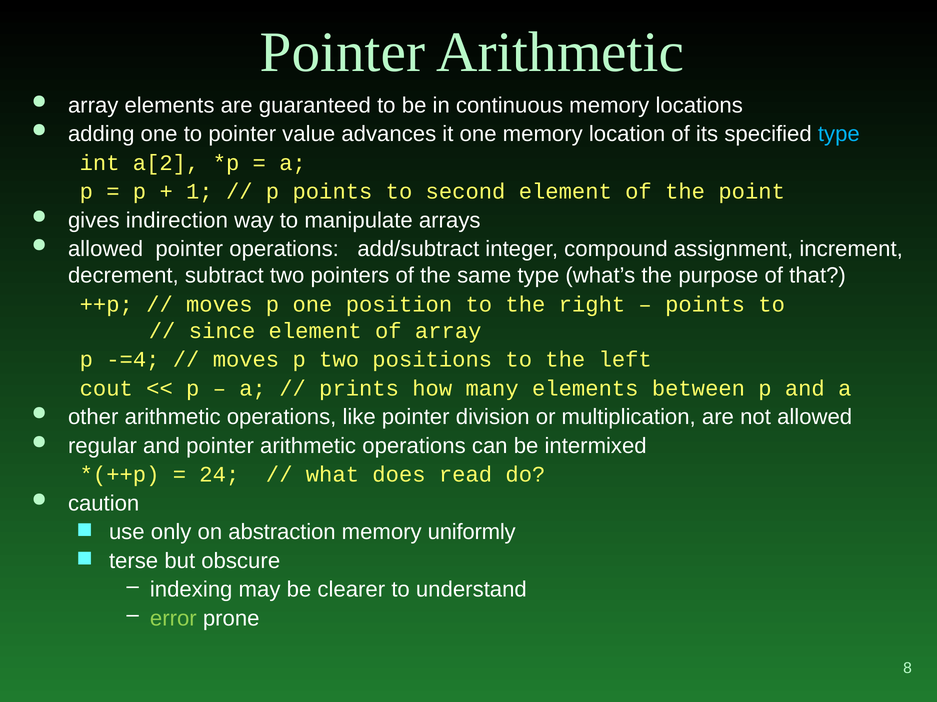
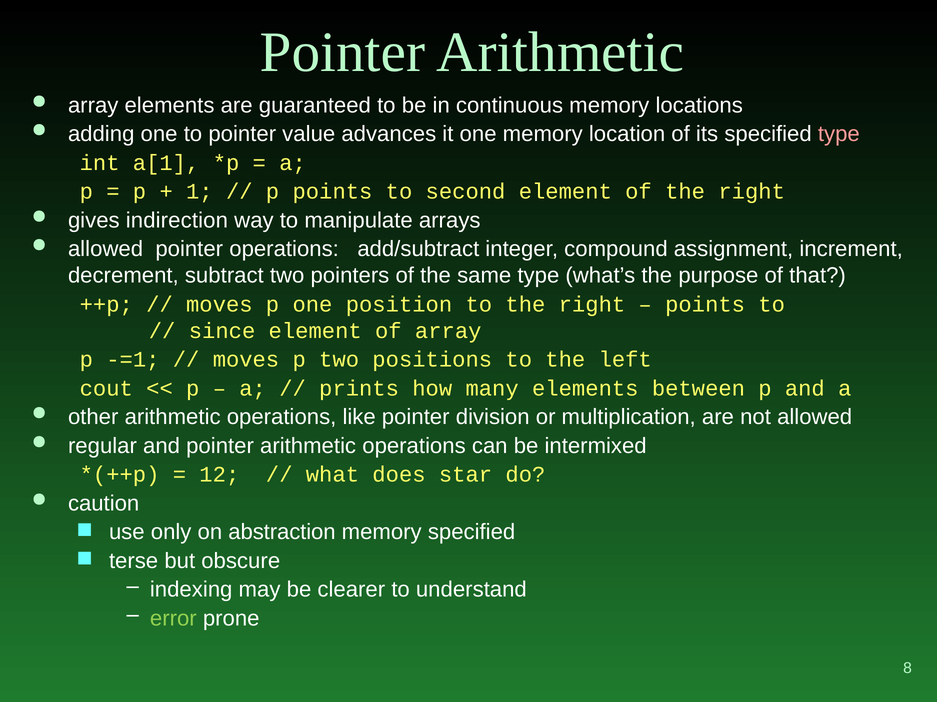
type at (839, 134) colour: light blue -> pink
a[2: a[2 -> a[1
of the point: point -> right
-=4: -=4 -> -=1
24: 24 -> 12
read: read -> star
memory uniformly: uniformly -> specified
